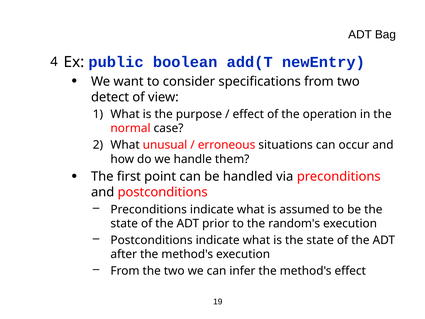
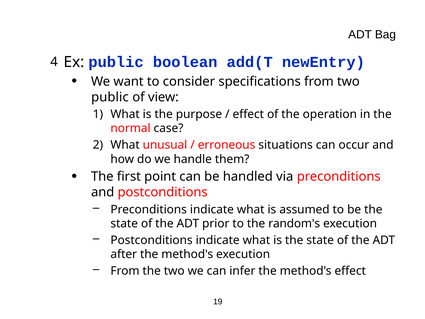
detect at (110, 97): detect -> public
